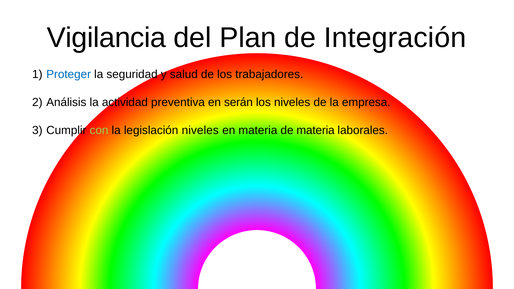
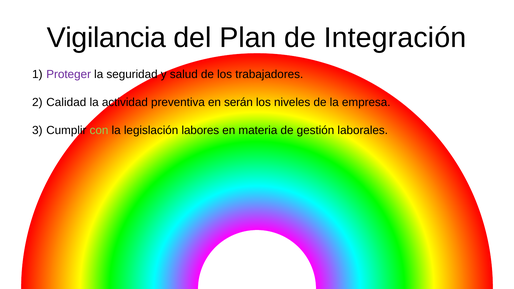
Proteger colour: blue -> purple
Análisis: Análisis -> Calidad
legislación niveles: niveles -> labores
de materia: materia -> gestión
